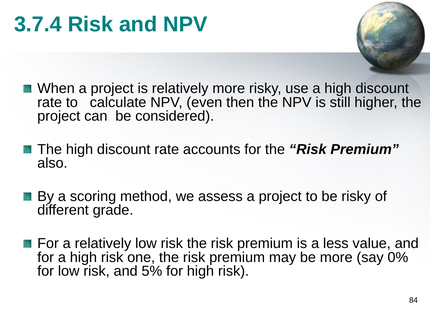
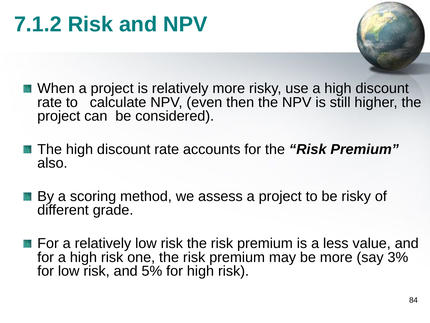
3.7.4: 3.7.4 -> 7.1.2
0%: 0% -> 3%
